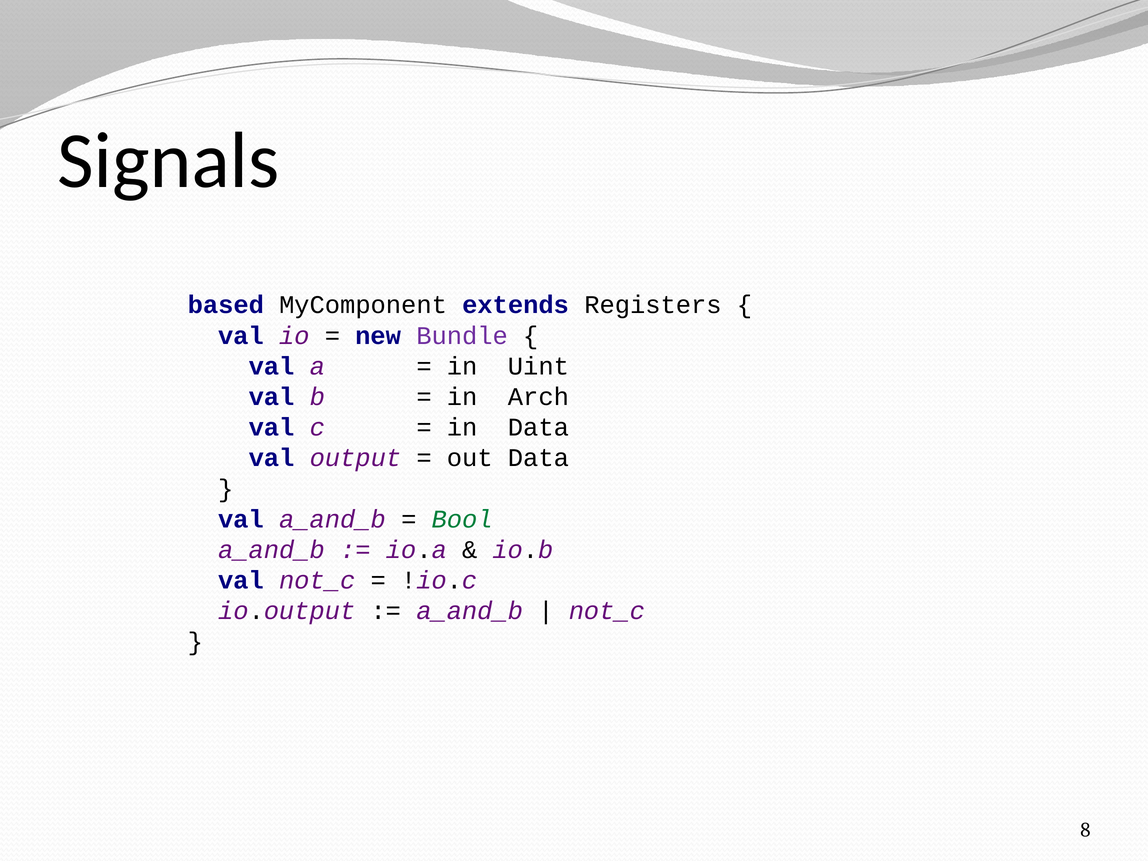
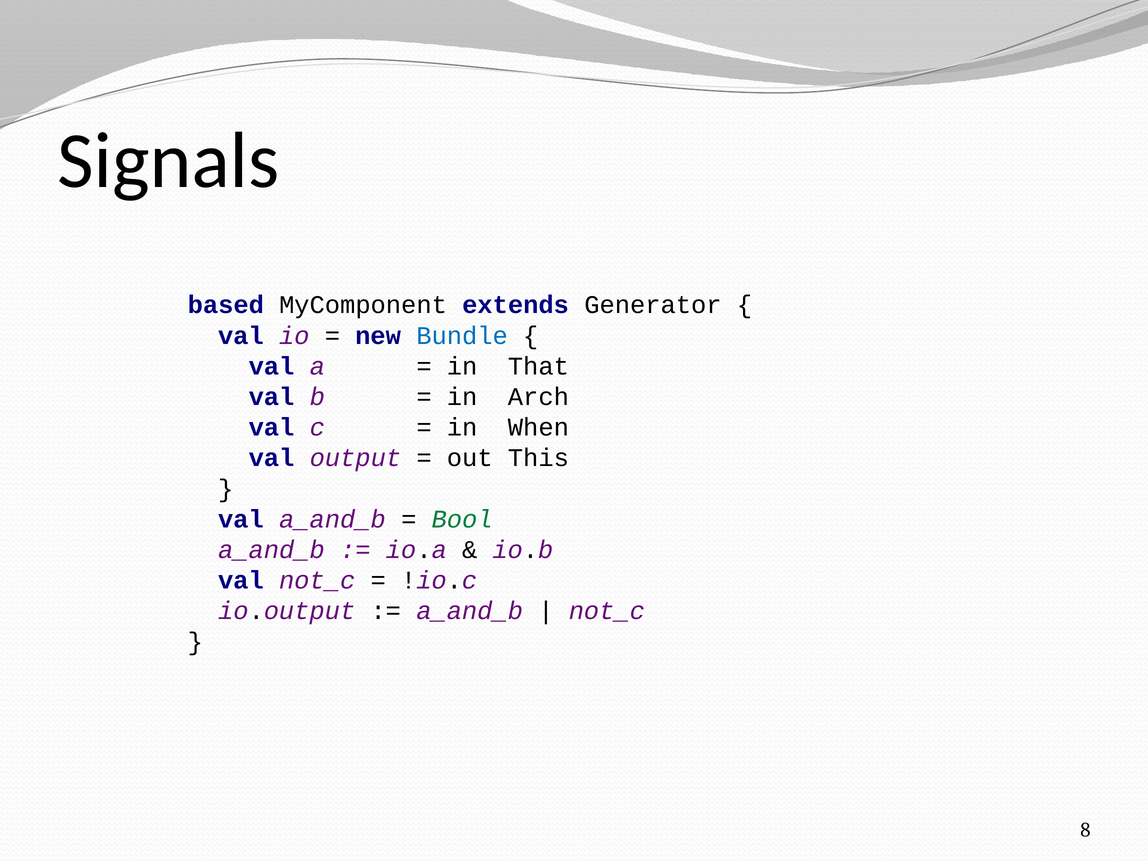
Registers: Registers -> Generator
Bundle colour: purple -> blue
Uint: Uint -> That
in Data: Data -> When
out Data: Data -> This
